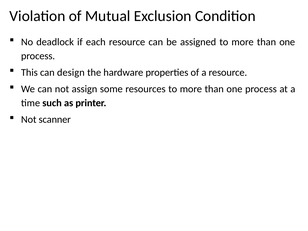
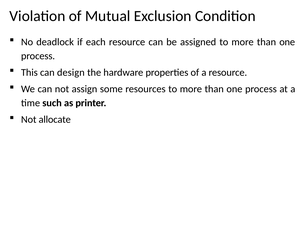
scanner: scanner -> allocate
